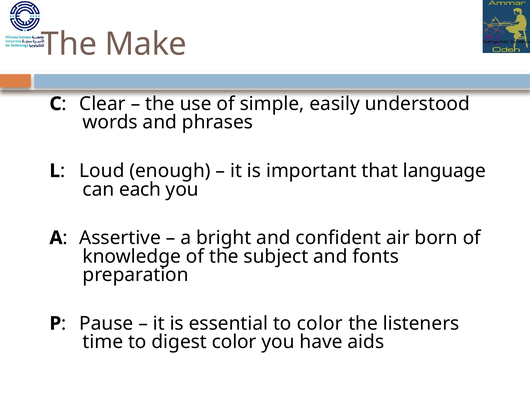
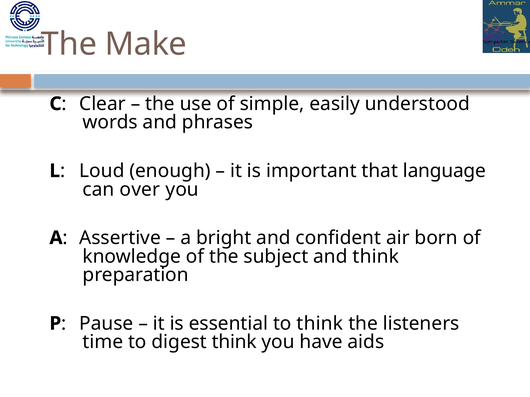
each: each -> over
and fonts: fonts -> think
to color: color -> think
digest color: color -> think
